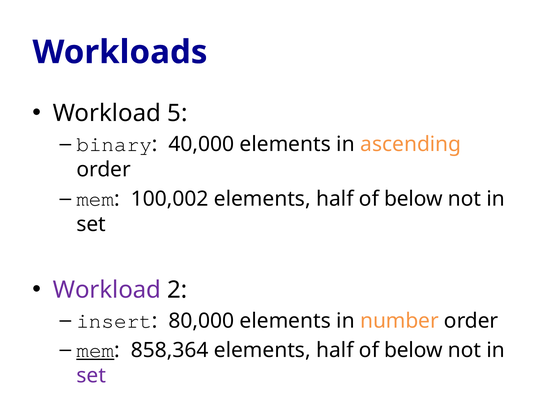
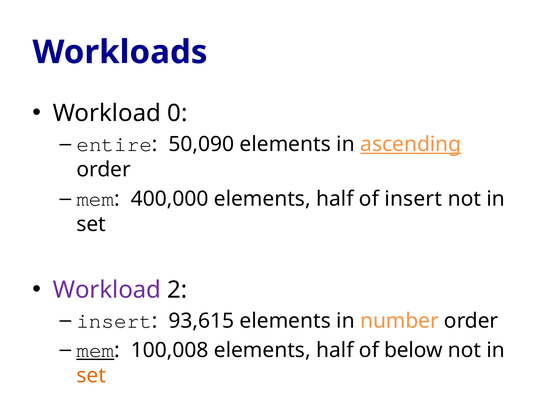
5: 5 -> 0
binary: binary -> entire
40,000: 40,000 -> 50,090
ascending underline: none -> present
100,002: 100,002 -> 400,000
below at (413, 199): below -> insert
80,000: 80,000 -> 93,615
858,364: 858,364 -> 100,008
set at (91, 376) colour: purple -> orange
